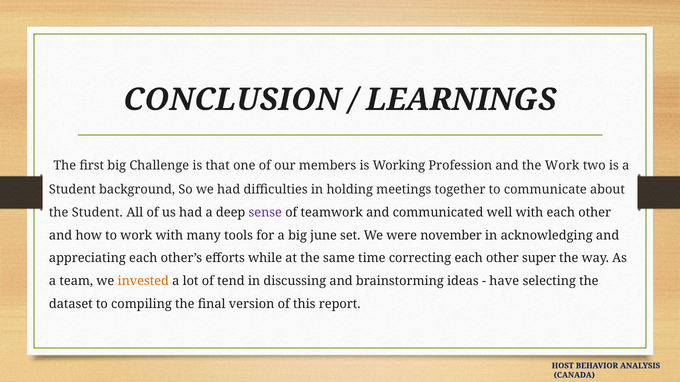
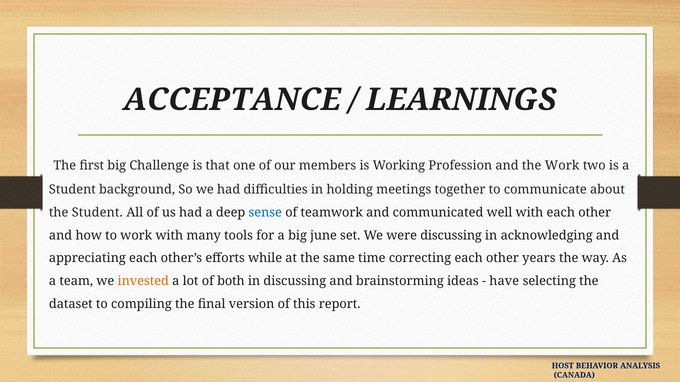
CONCLUSION: CONCLUSION -> ACCEPTANCE
sense colour: purple -> blue
were november: november -> discussing
super: super -> years
tend: tend -> both
